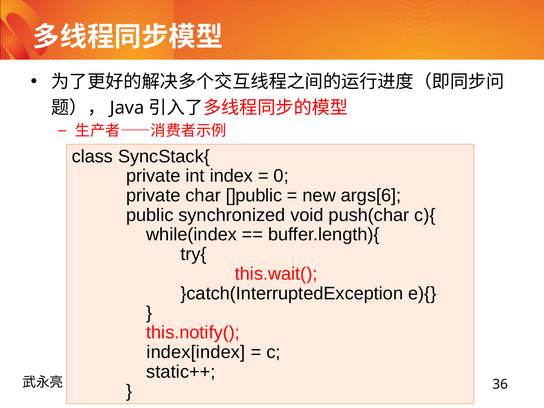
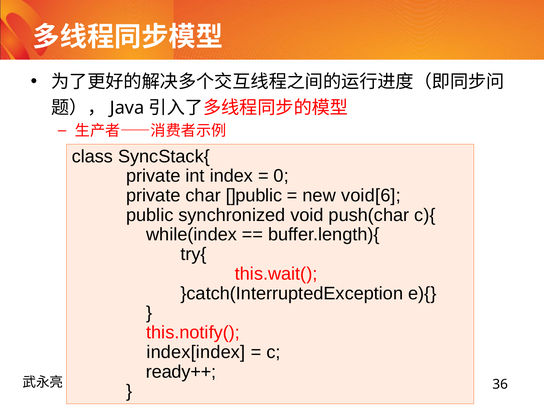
args[6: args[6 -> void[6
static++: static++ -> ready++
